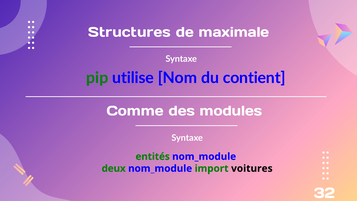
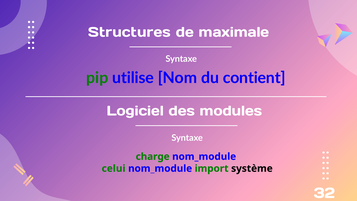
Comme: Comme -> Logiciel
entités: entités -> charge
deux: deux -> celui
voitures: voitures -> système
